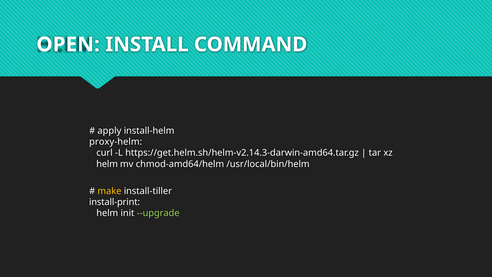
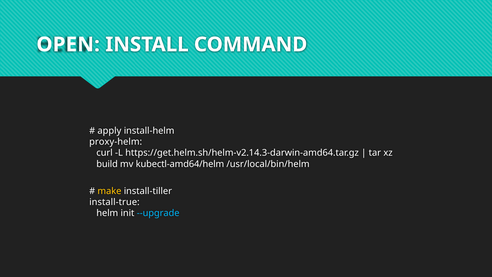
helm at (107, 164): helm -> build
chmod-amd64/helm: chmod-amd64/helm -> kubectl-amd64/helm
install-print: install-print -> install-true
--upgrade colour: light green -> light blue
